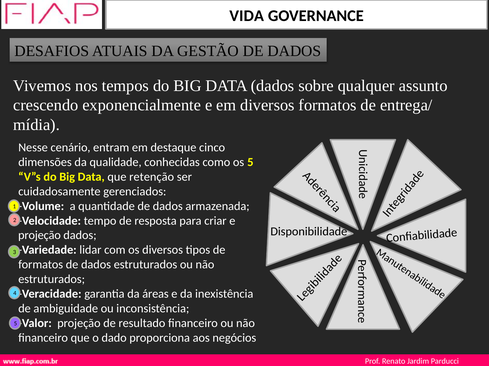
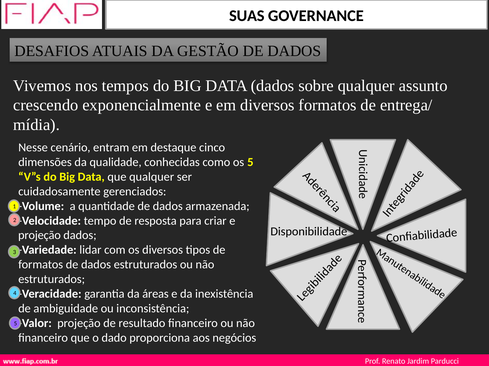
VIDA: VIDA -> SUAS
que retenção: retenção -> qualquer
